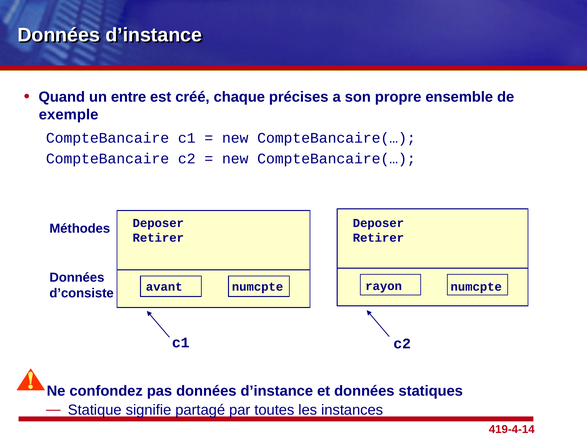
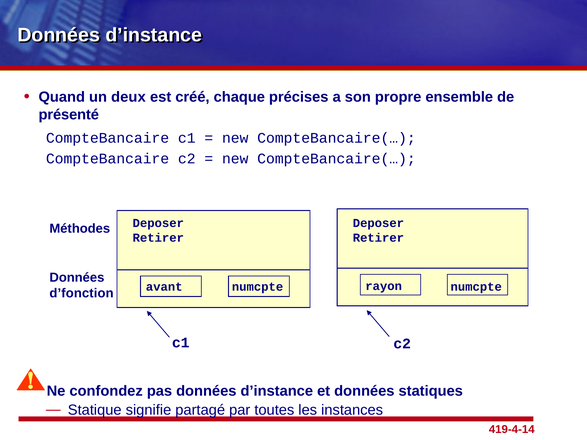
entre: entre -> deux
exemple: exemple -> présenté
d’consiste: d’consiste -> d’fonction
